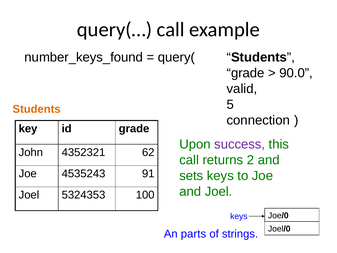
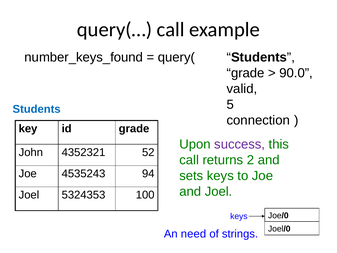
Students at (37, 109) colour: orange -> blue
62: 62 -> 52
91: 91 -> 94
parts: parts -> need
